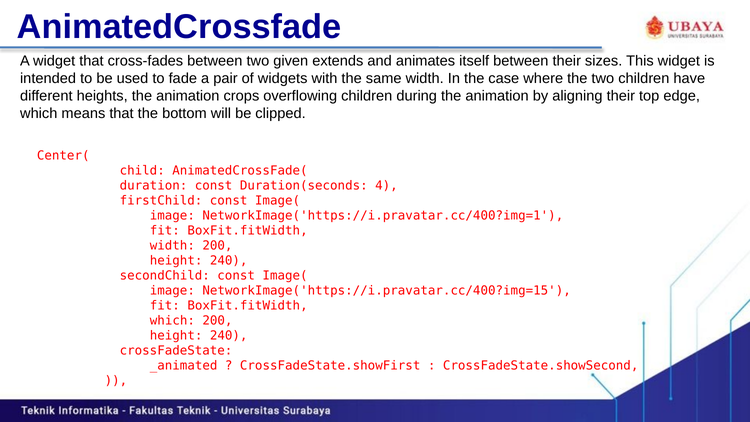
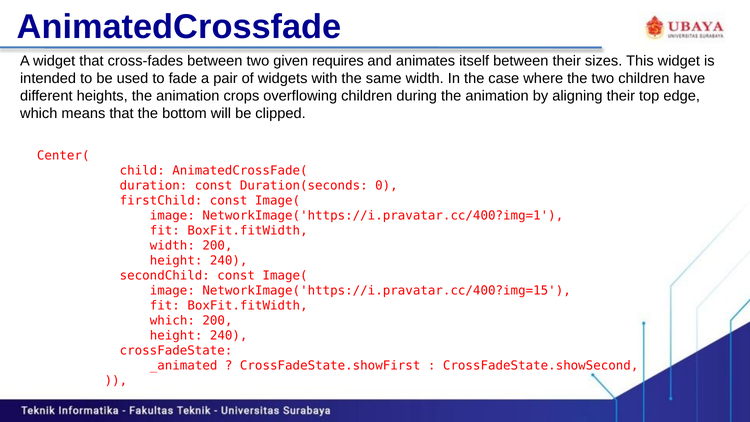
extends: extends -> requires
4: 4 -> 0
